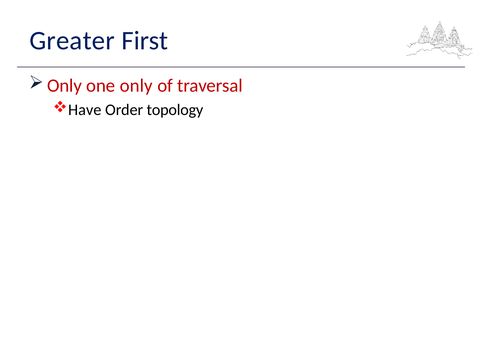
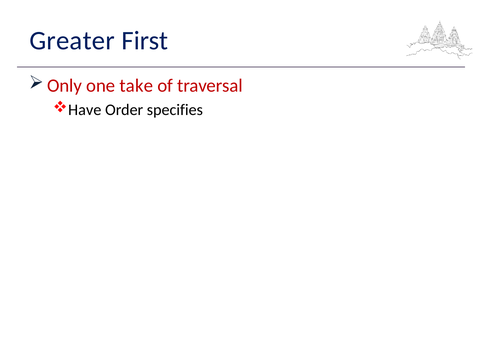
one only: only -> take
topology: topology -> specifies
